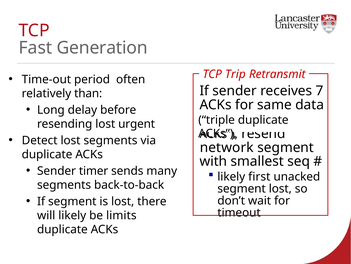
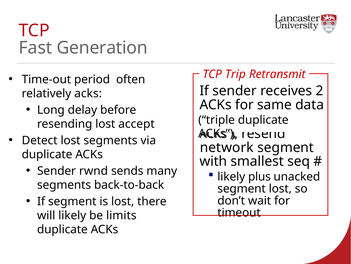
7: 7 -> 2
relatively than: than -> acks
urgent: urgent -> accept
timer: timer -> rwnd
first: first -> plus
